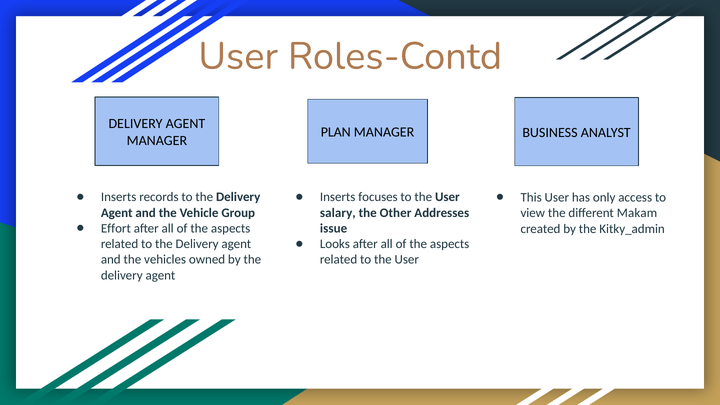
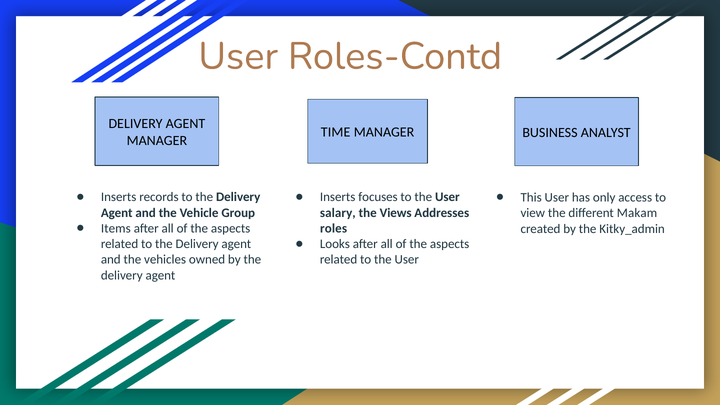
PLAN: PLAN -> TIME
Other: Other -> Views
Effort: Effort -> Items
issue: issue -> roles
